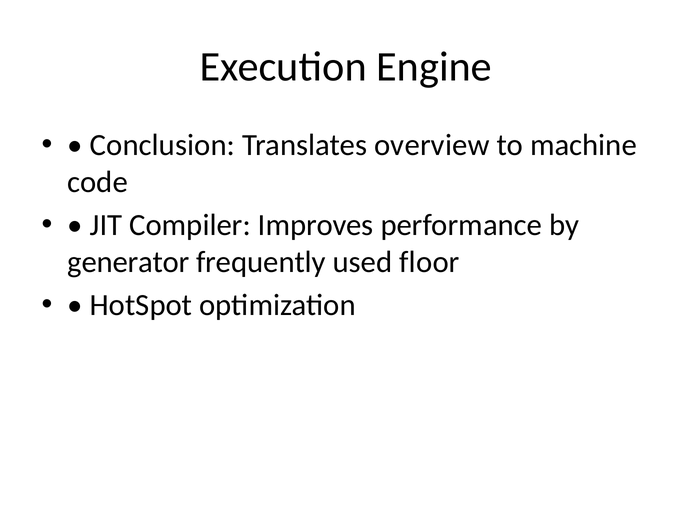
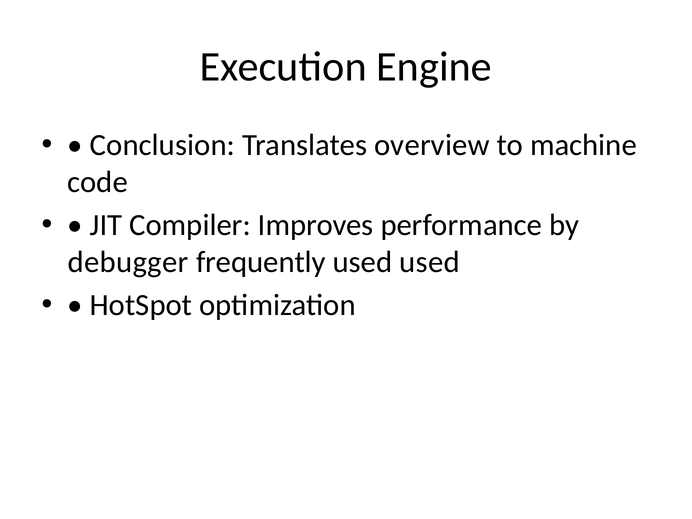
generator: generator -> debugger
used floor: floor -> used
